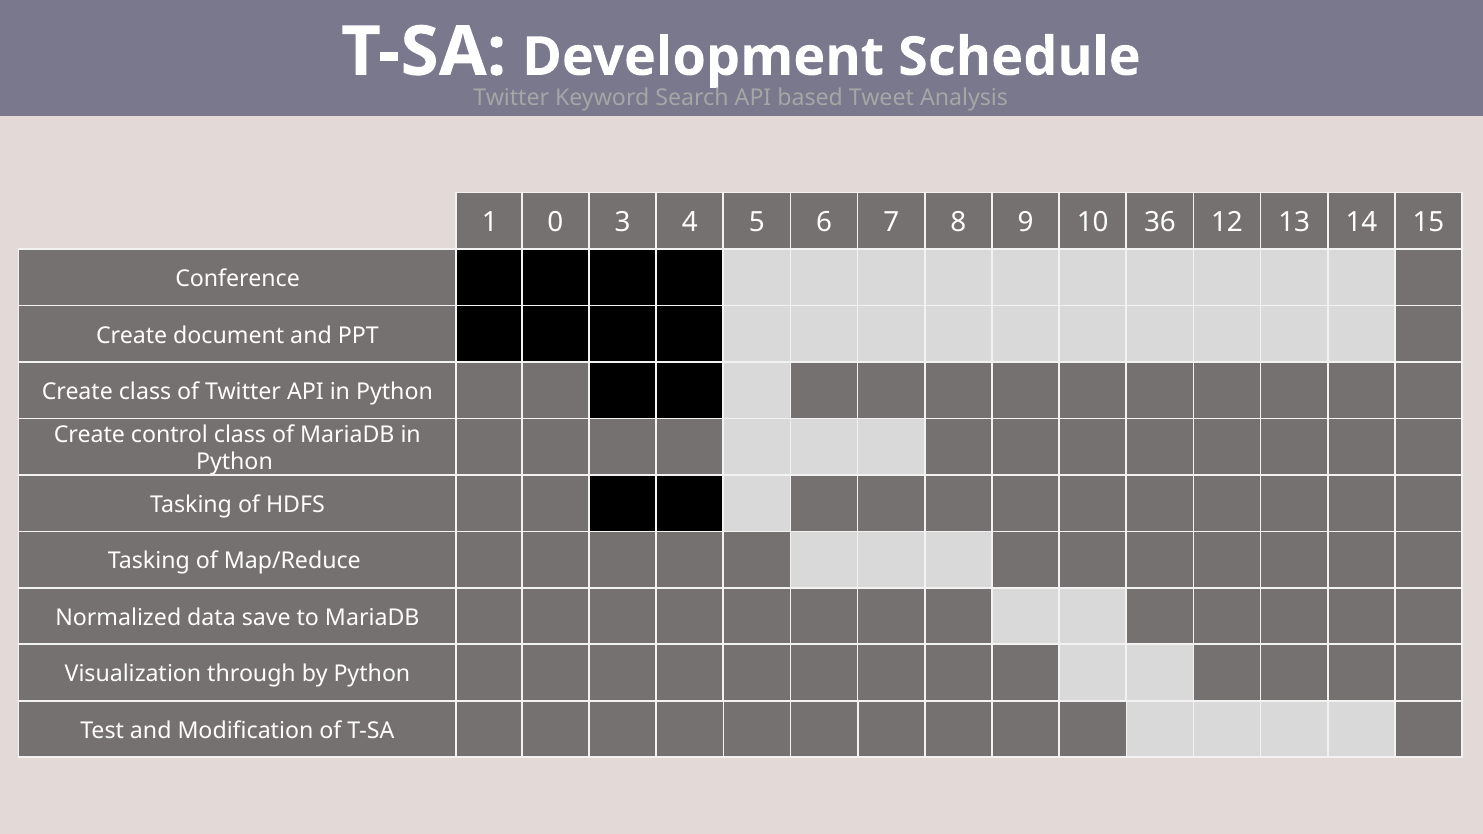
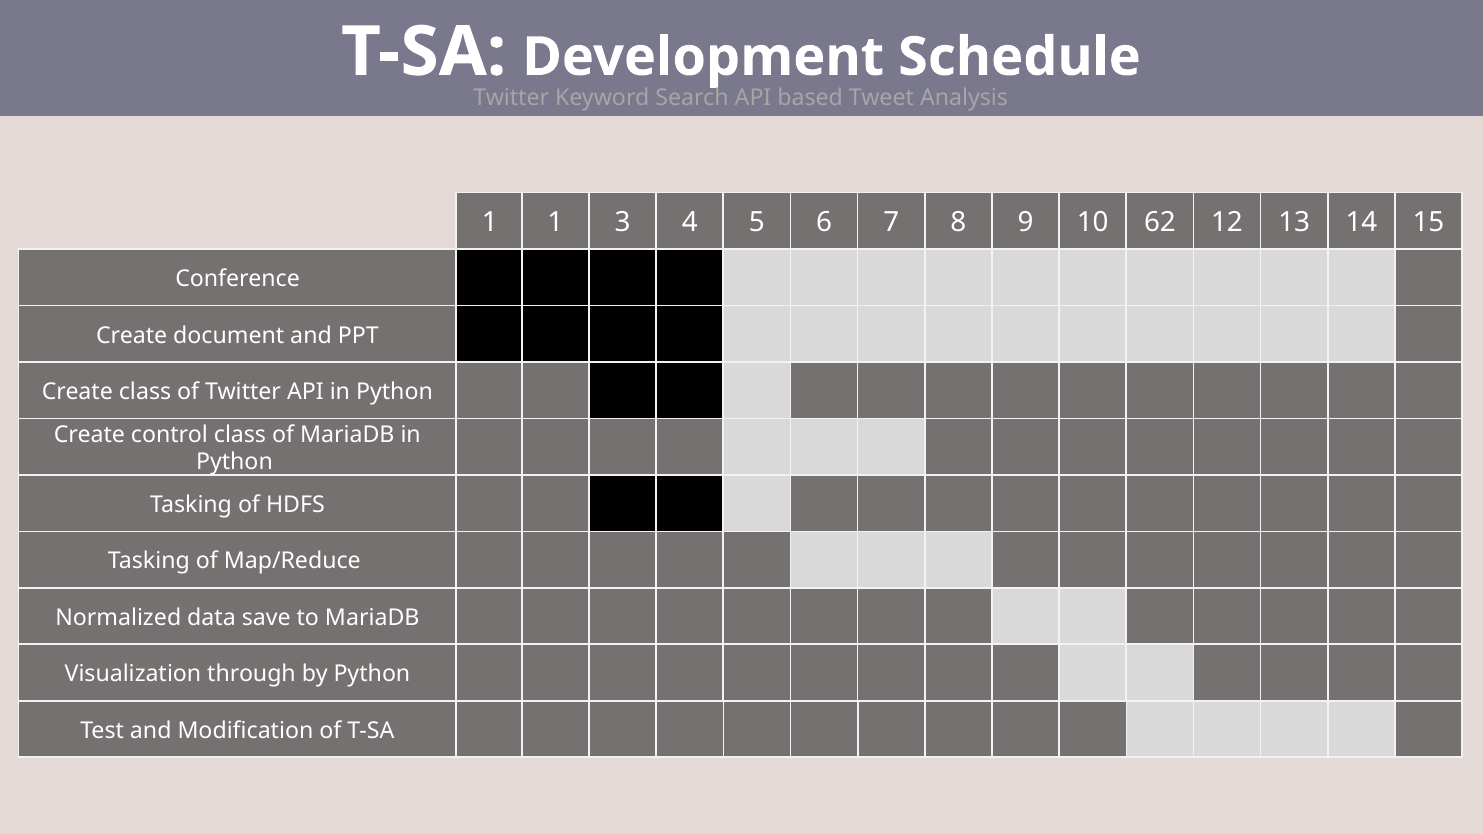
1 0: 0 -> 1
36: 36 -> 62
